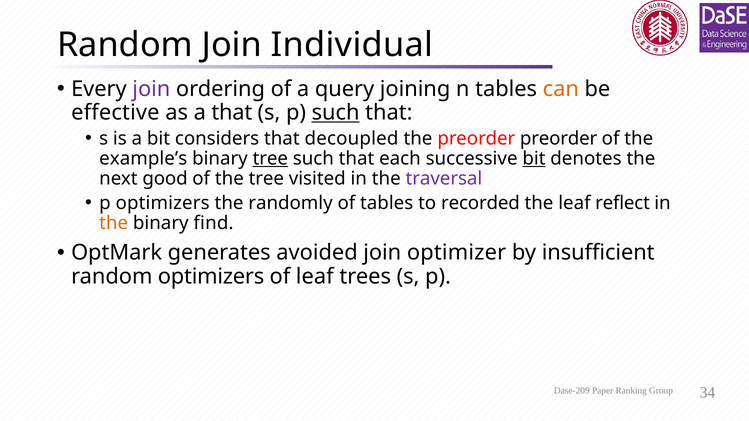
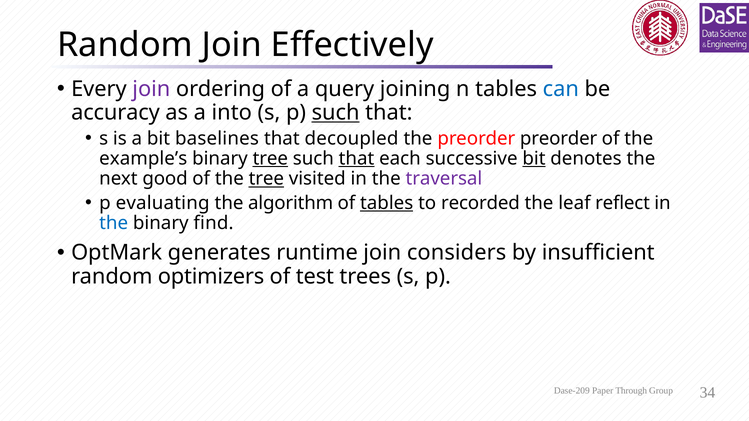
Individual: Individual -> Effectively
can colour: orange -> blue
effective: effective -> accuracy
a that: that -> into
considers: considers -> baselines
that at (357, 159) underline: none -> present
tree at (266, 179) underline: none -> present
p optimizers: optimizers -> evaluating
randomly: randomly -> algorithm
tables at (387, 203) underline: none -> present
the at (114, 223) colour: orange -> blue
avoided: avoided -> runtime
optimizer: optimizer -> considers
of leaf: leaf -> test
Ranking: Ranking -> Through
